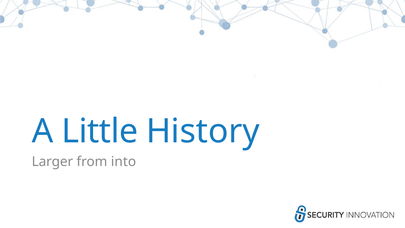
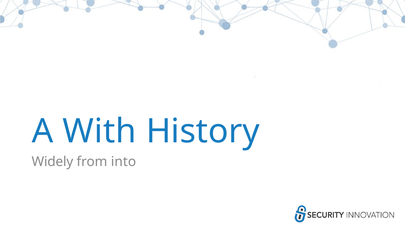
Little: Little -> With
Larger: Larger -> Widely
